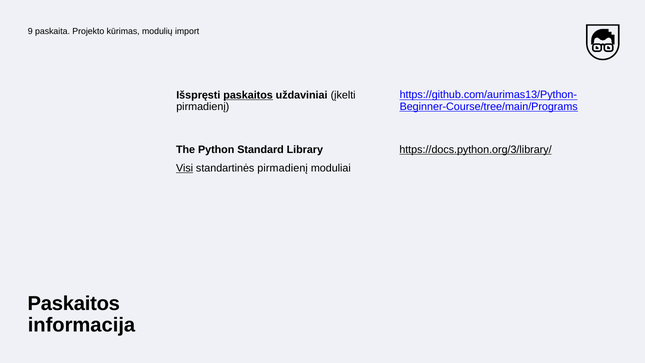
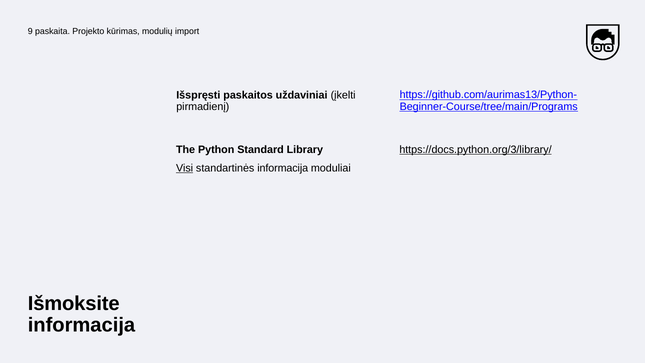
paskaitos at (248, 95) underline: present -> none
standartinės pirmadienį: pirmadienį -> informacija
Paskaitos at (74, 303): Paskaitos -> Išmoksite
